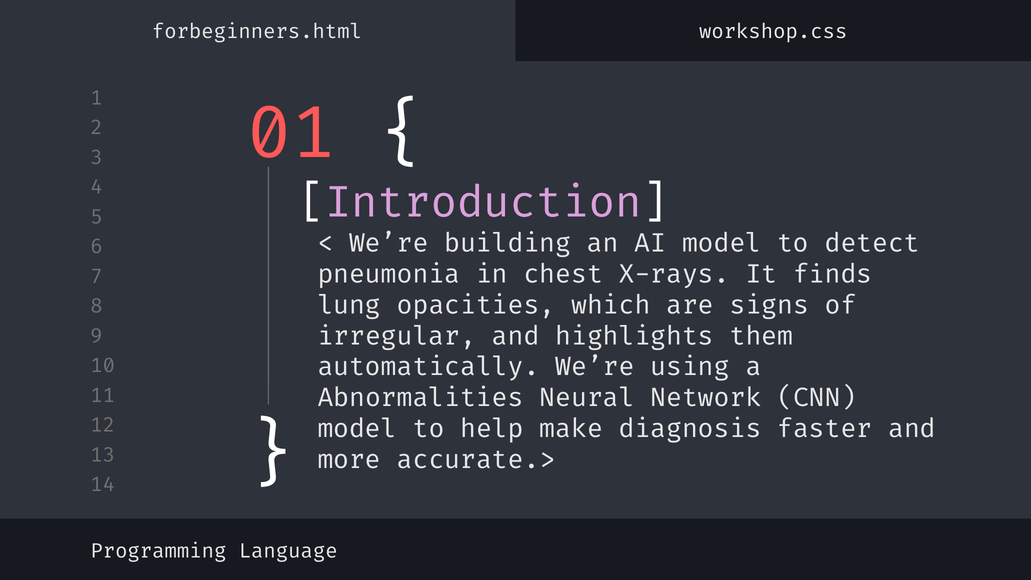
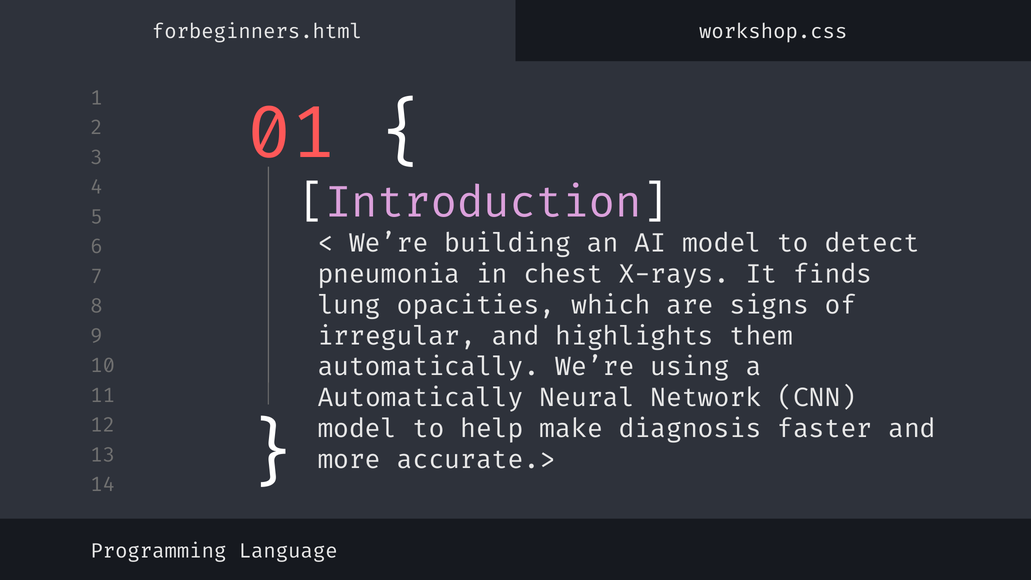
Abnormalities at (421, 398): Abnormalities -> Automatically
